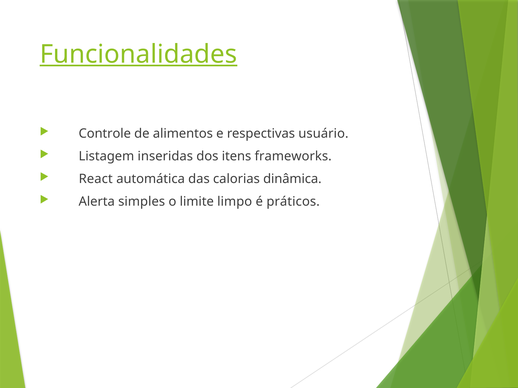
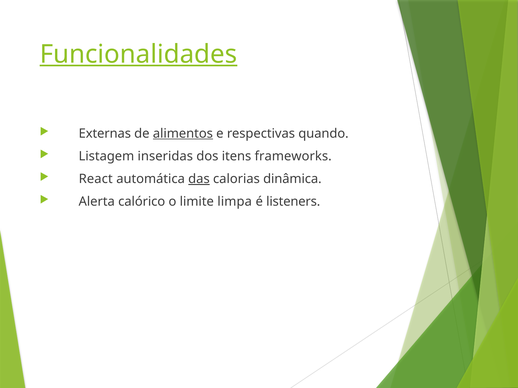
Controle: Controle -> Externas
alimentos underline: none -> present
usuário: usuário -> quando
das underline: none -> present
simples: simples -> calórico
limpo: limpo -> limpa
práticos: práticos -> listeners
